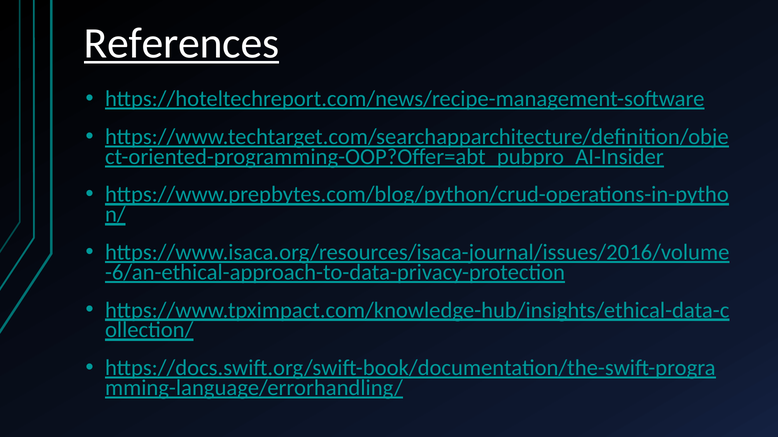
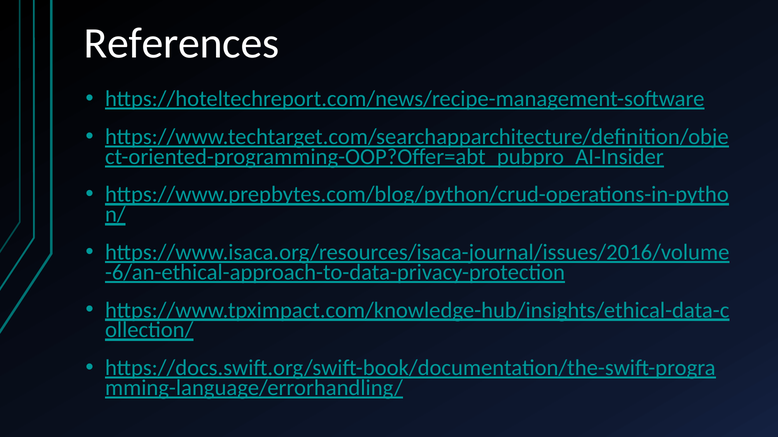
References underline: present -> none
